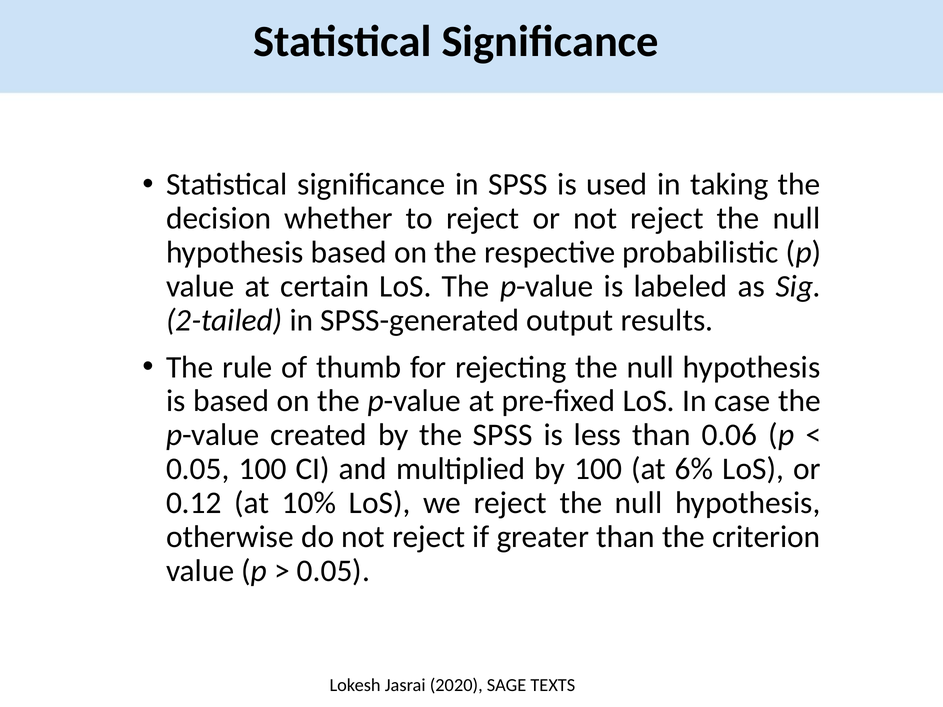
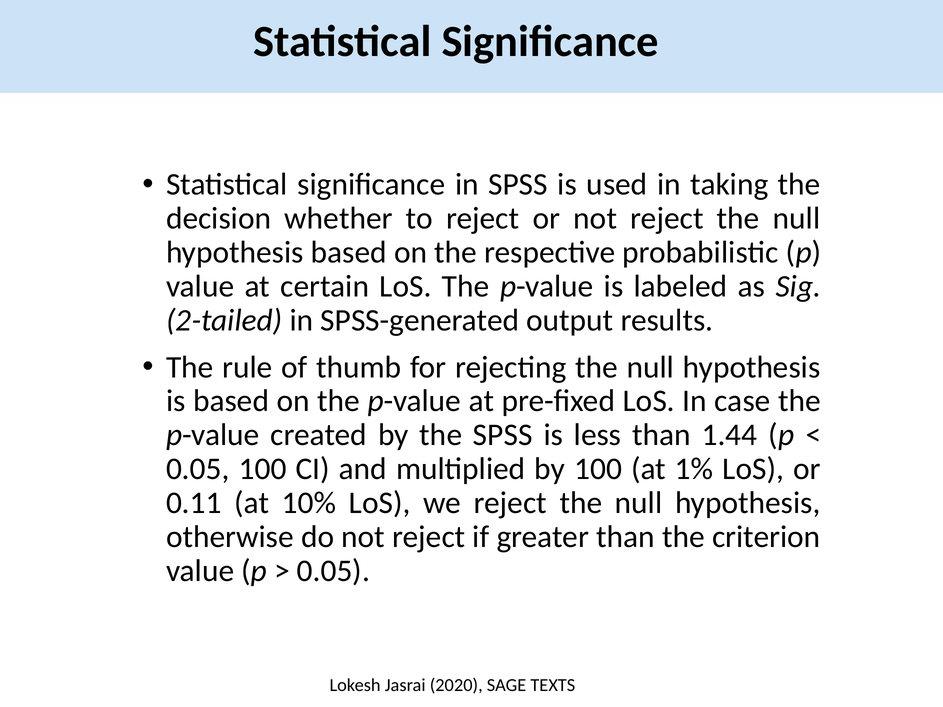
0.06: 0.06 -> 1.44
6%: 6% -> 1%
0.12: 0.12 -> 0.11
